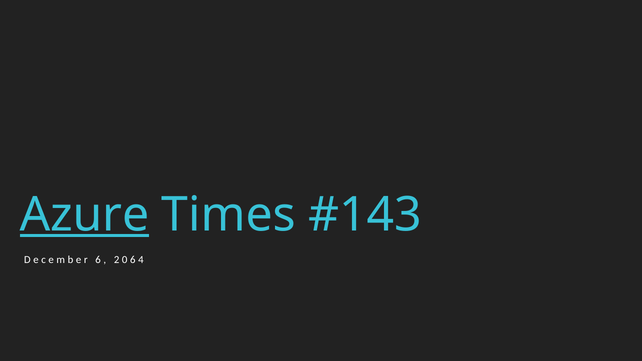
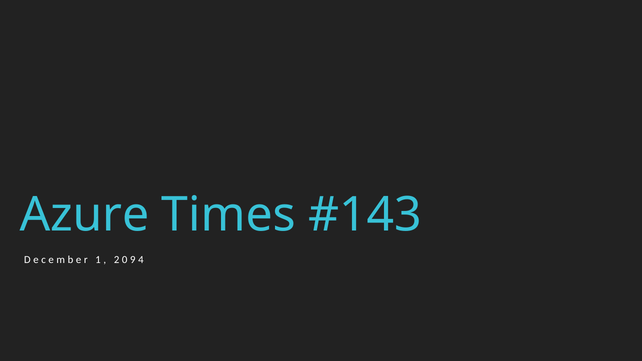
Azure underline: present -> none
6 at (98, 260): 6 -> 1
6 at (133, 260): 6 -> 9
